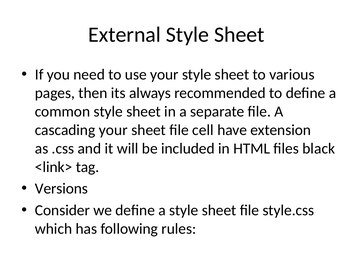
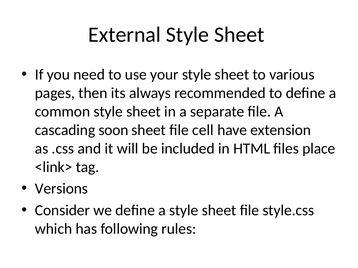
cascading your: your -> soon
black: black -> place
